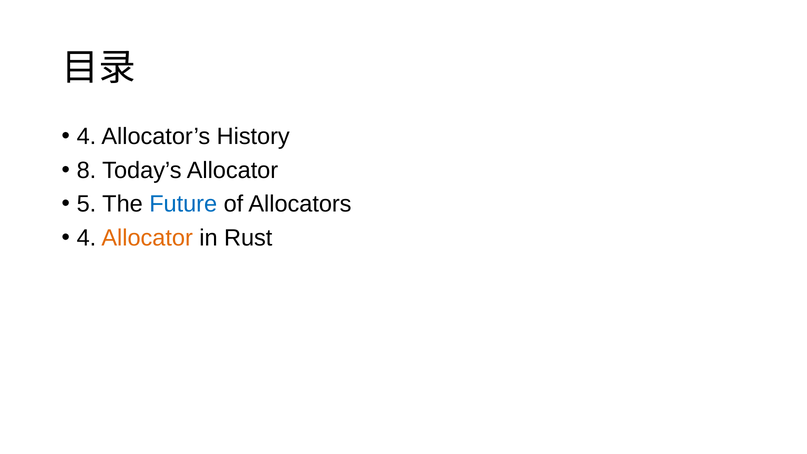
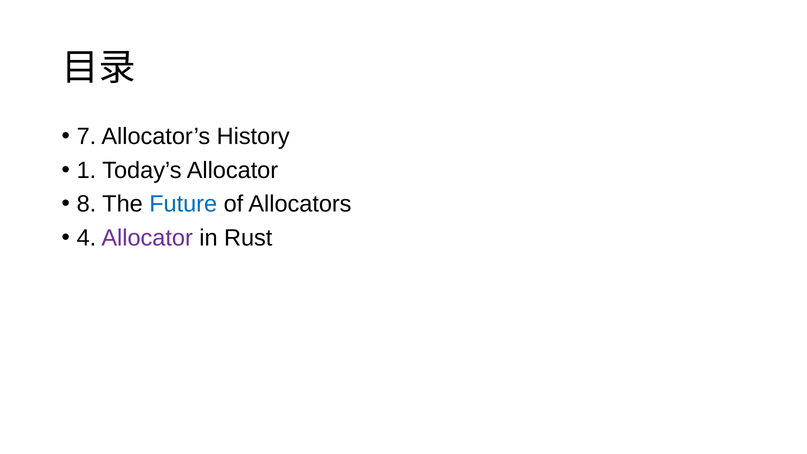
4 at (86, 136): 4 -> 7
8: 8 -> 1
5: 5 -> 8
Allocator at (147, 238) colour: orange -> purple
